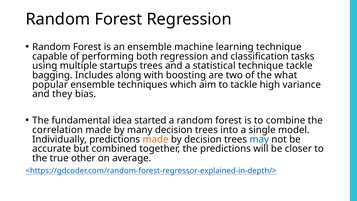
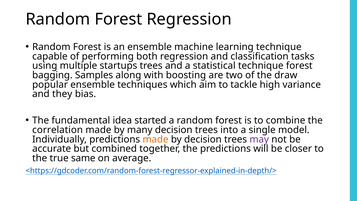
technique tackle: tackle -> forest
Includes: Includes -> Samples
what: what -> draw
may colour: blue -> purple
other: other -> same
